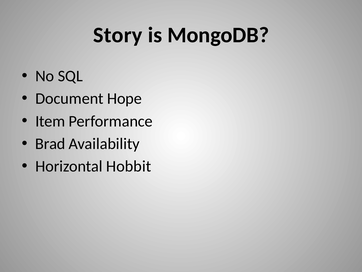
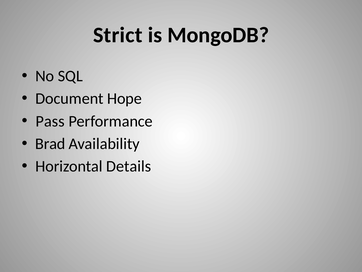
Story: Story -> Strict
Item: Item -> Pass
Hobbit: Hobbit -> Details
